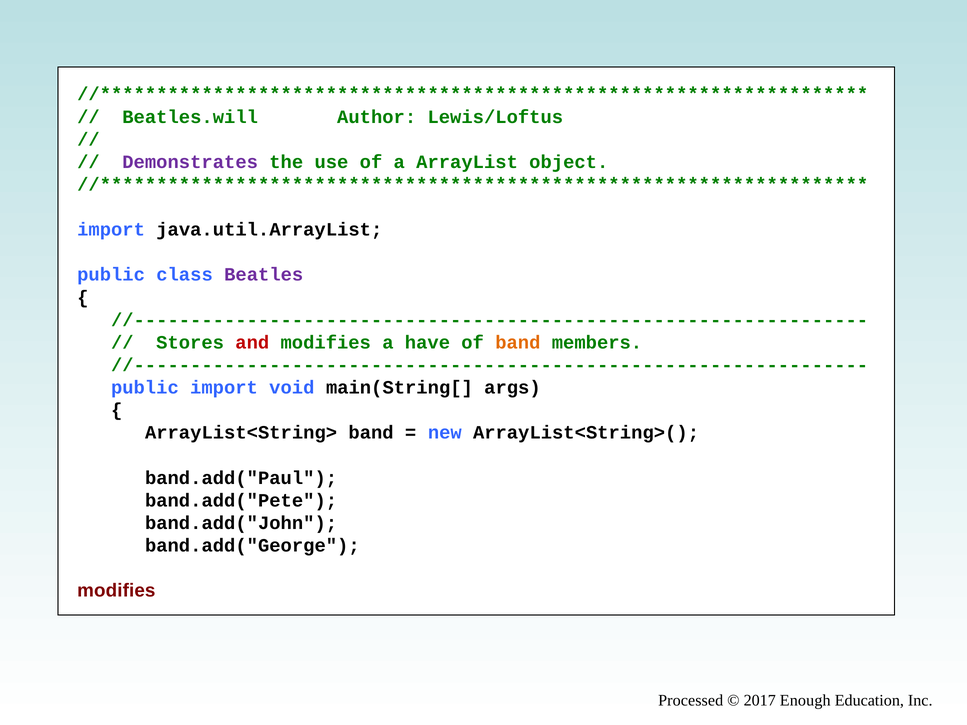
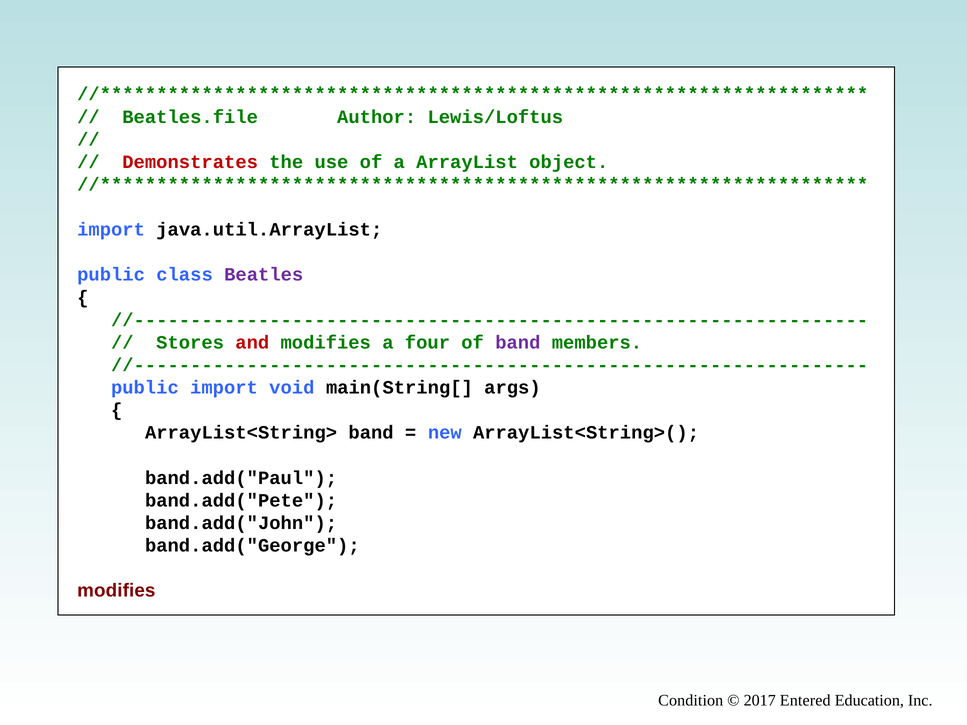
Beatles.will: Beatles.will -> Beatles.file
Demonstrates colour: purple -> red
have: have -> four
band at (518, 343) colour: orange -> purple
Processed: Processed -> Condition
Enough: Enough -> Entered
